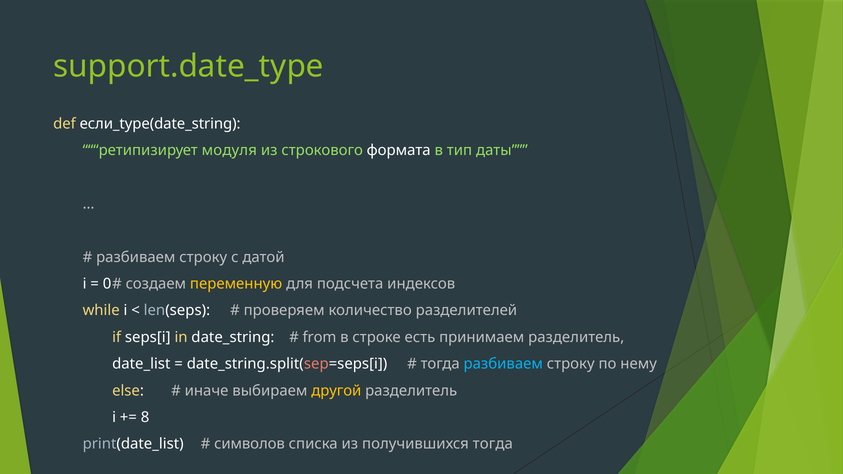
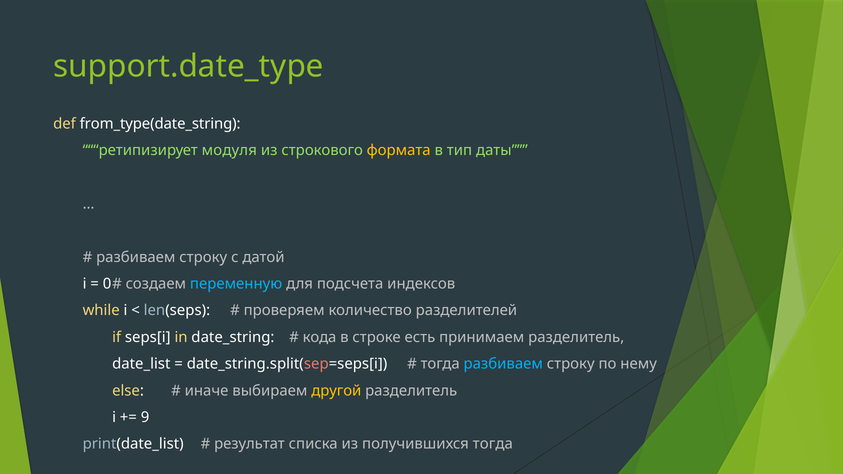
если_type(date_string: если_type(date_string -> from_type(date_string
формата colour: white -> yellow
переменную colour: yellow -> light blue
from: from -> кода
8: 8 -> 9
символов: символов -> результат
